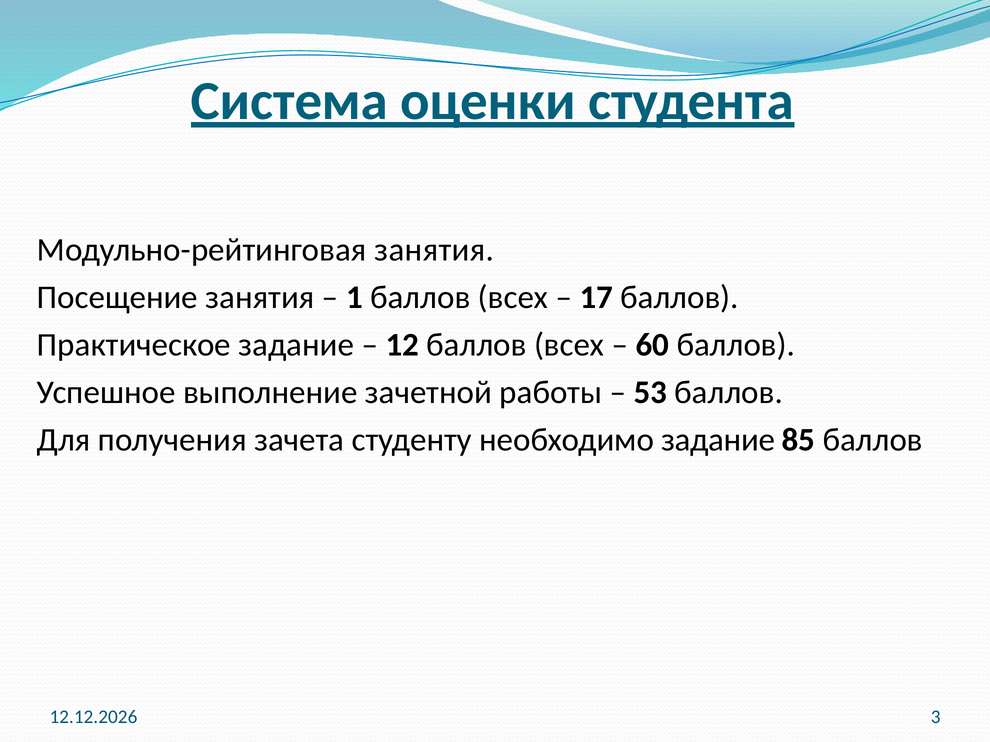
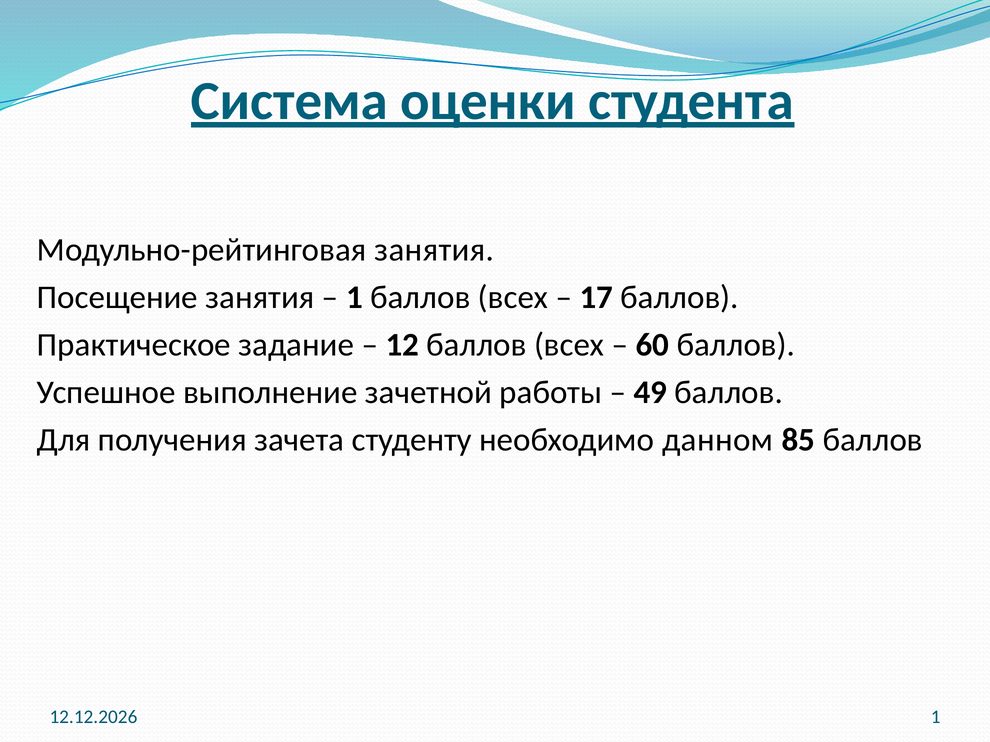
53: 53 -> 49
необходимо задание: задание -> данном
3 at (936, 717): 3 -> 1
